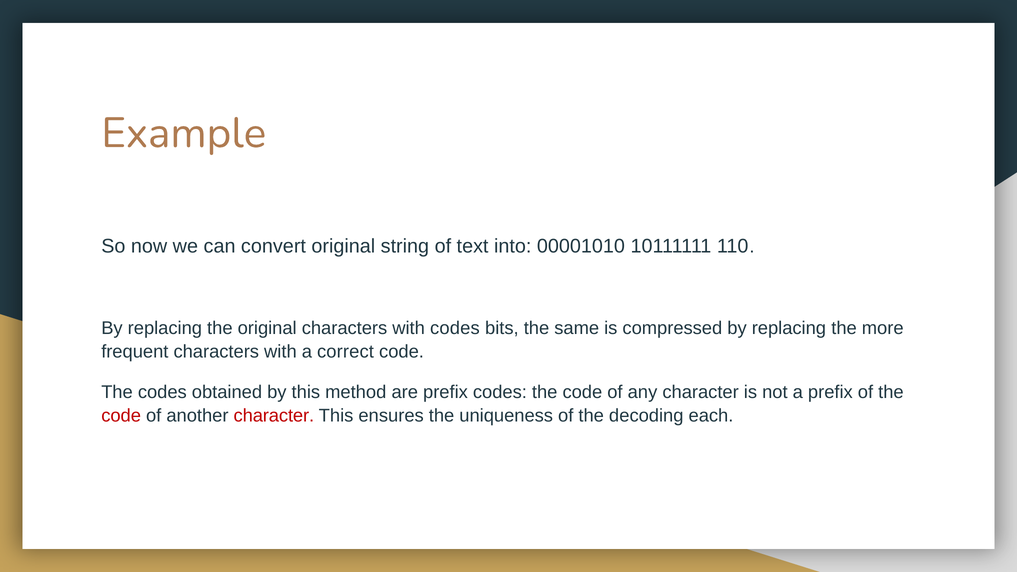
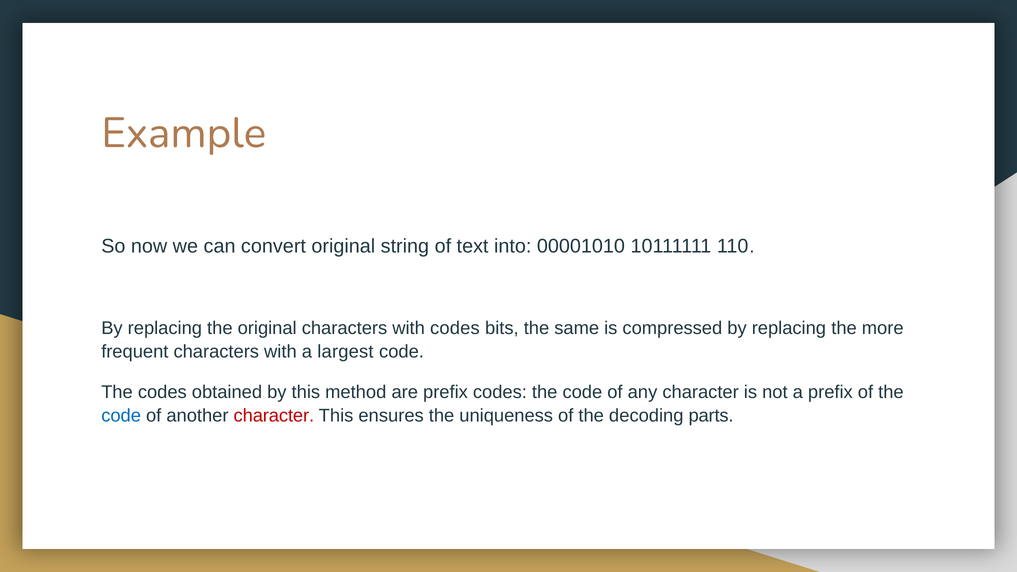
correct: correct -> largest
code at (121, 416) colour: red -> blue
each: each -> parts
